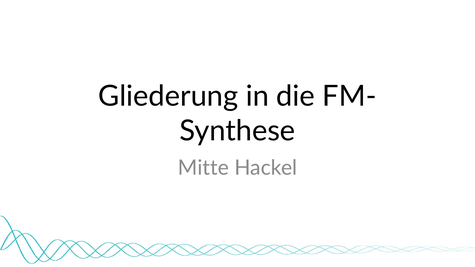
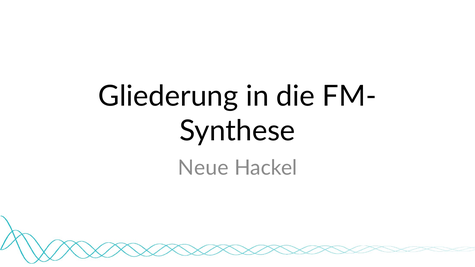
Mitte: Mitte -> Neue
